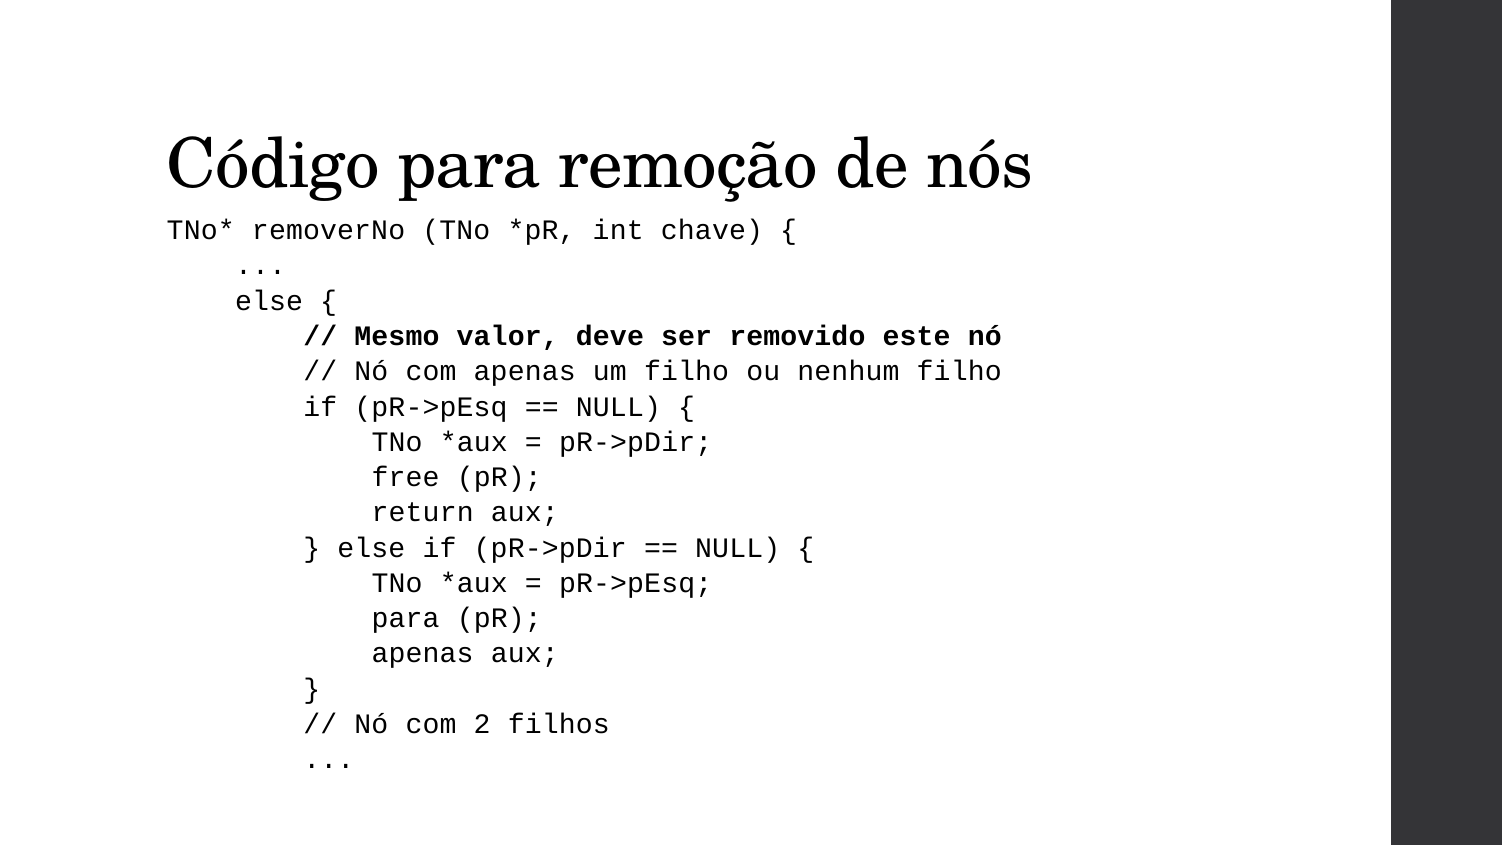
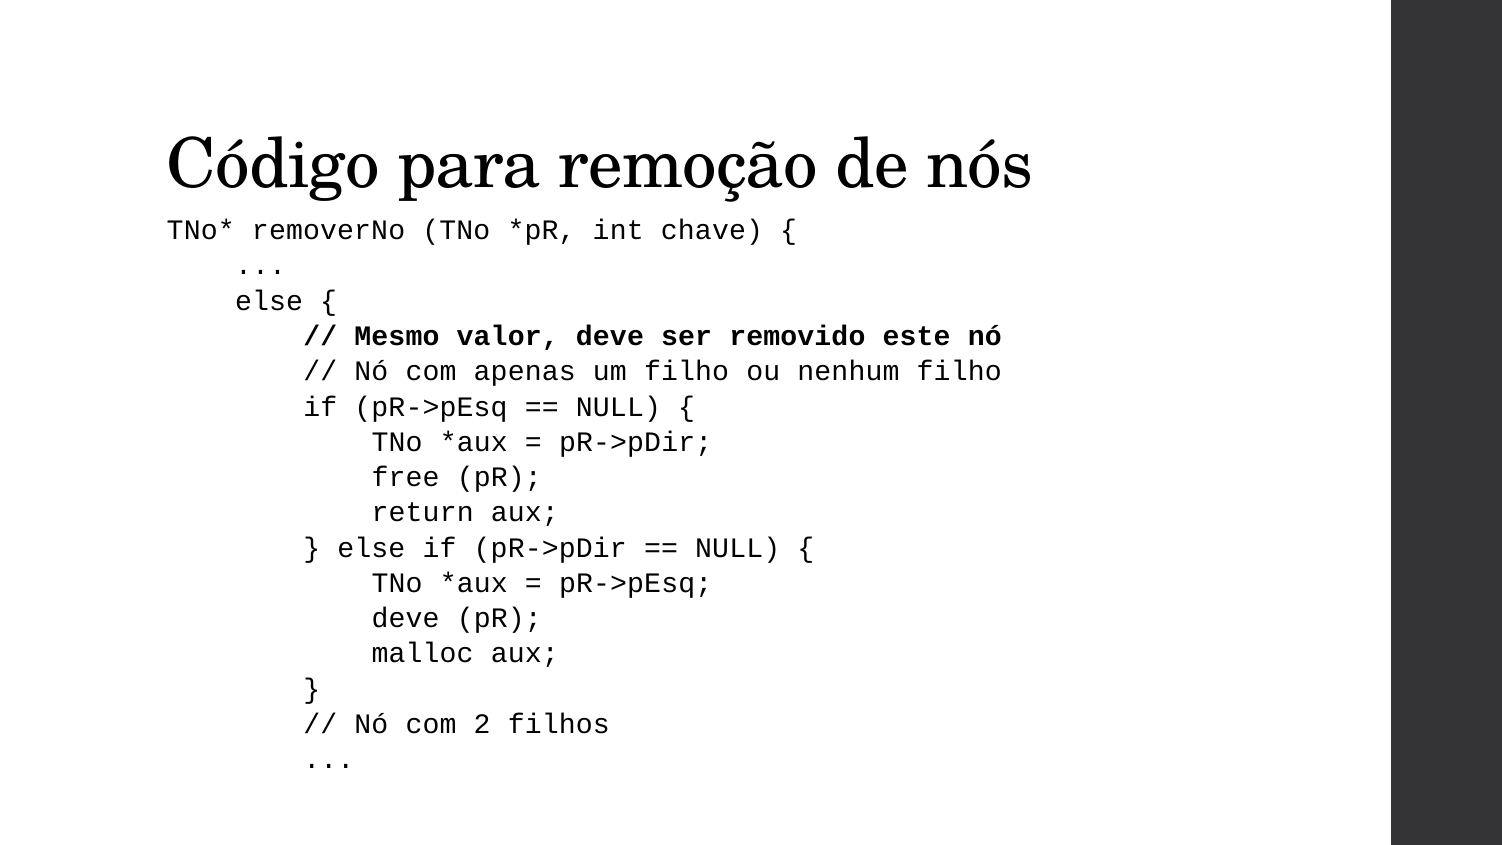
para at (406, 618): para -> deve
apenas at (423, 653): apenas -> malloc
